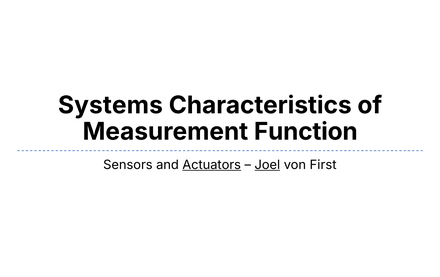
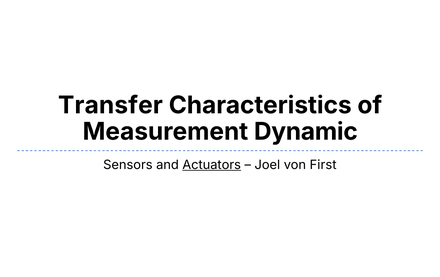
Systems: Systems -> Transfer
Function: Function -> Dynamic
Joel underline: present -> none
